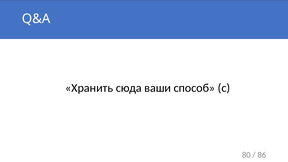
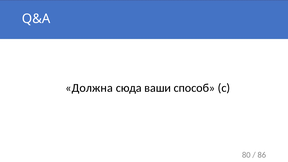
Хранить: Хранить -> Должна
